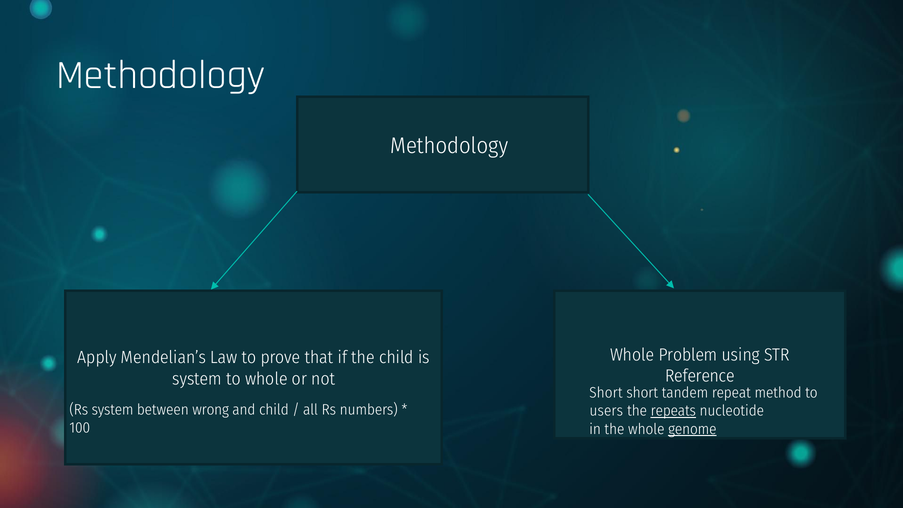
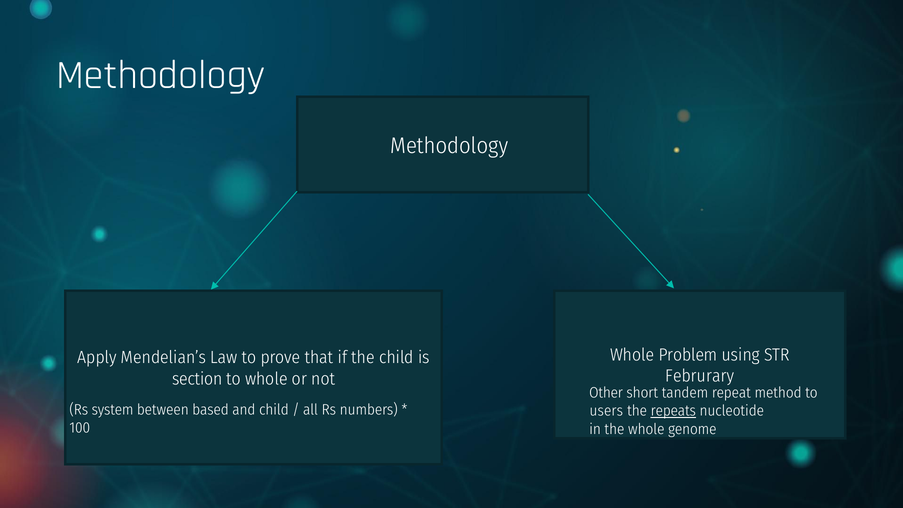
Reference: Reference -> Februrary
system at (197, 379): system -> section
Short at (606, 393): Short -> Other
wrong: wrong -> based
genome underline: present -> none
